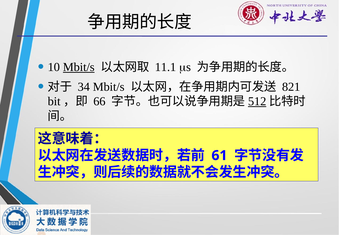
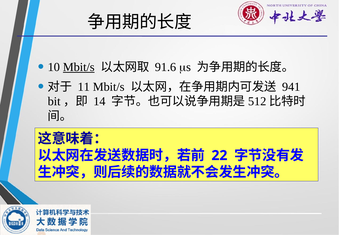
11.1: 11.1 -> 91.6
34: 34 -> 11
821: 821 -> 941
66: 66 -> 14
512 underline: present -> none
61: 61 -> 22
